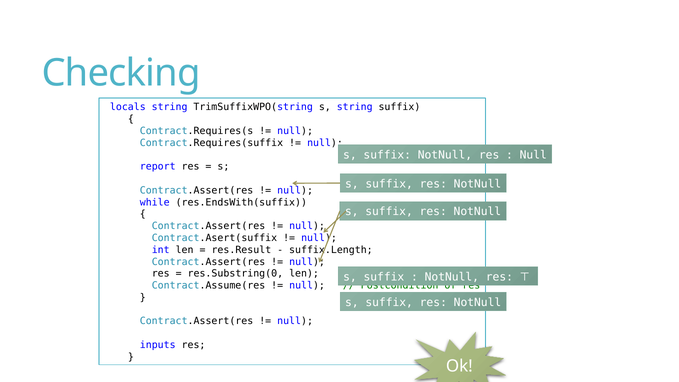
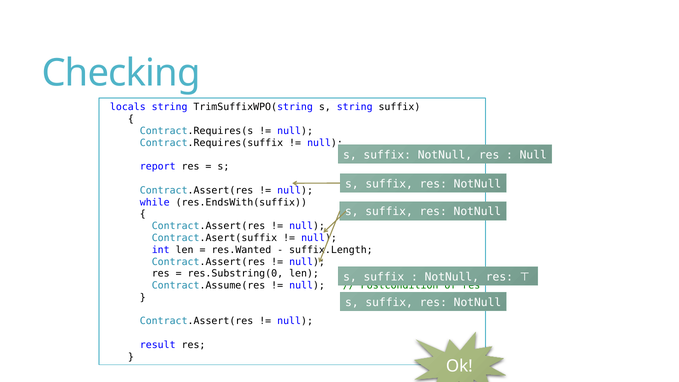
res.Result: res.Result -> res.Wanted
inputs: inputs -> result
